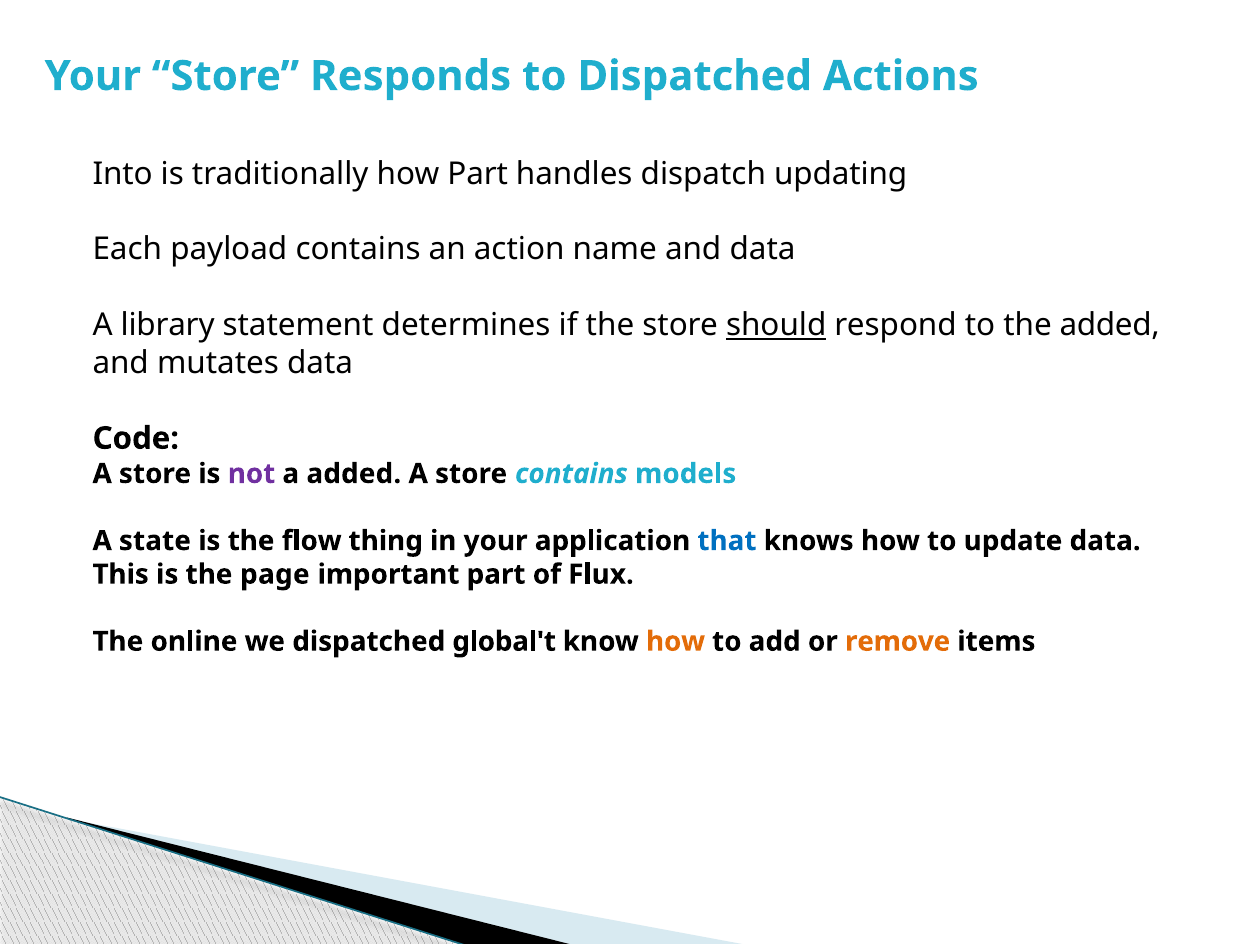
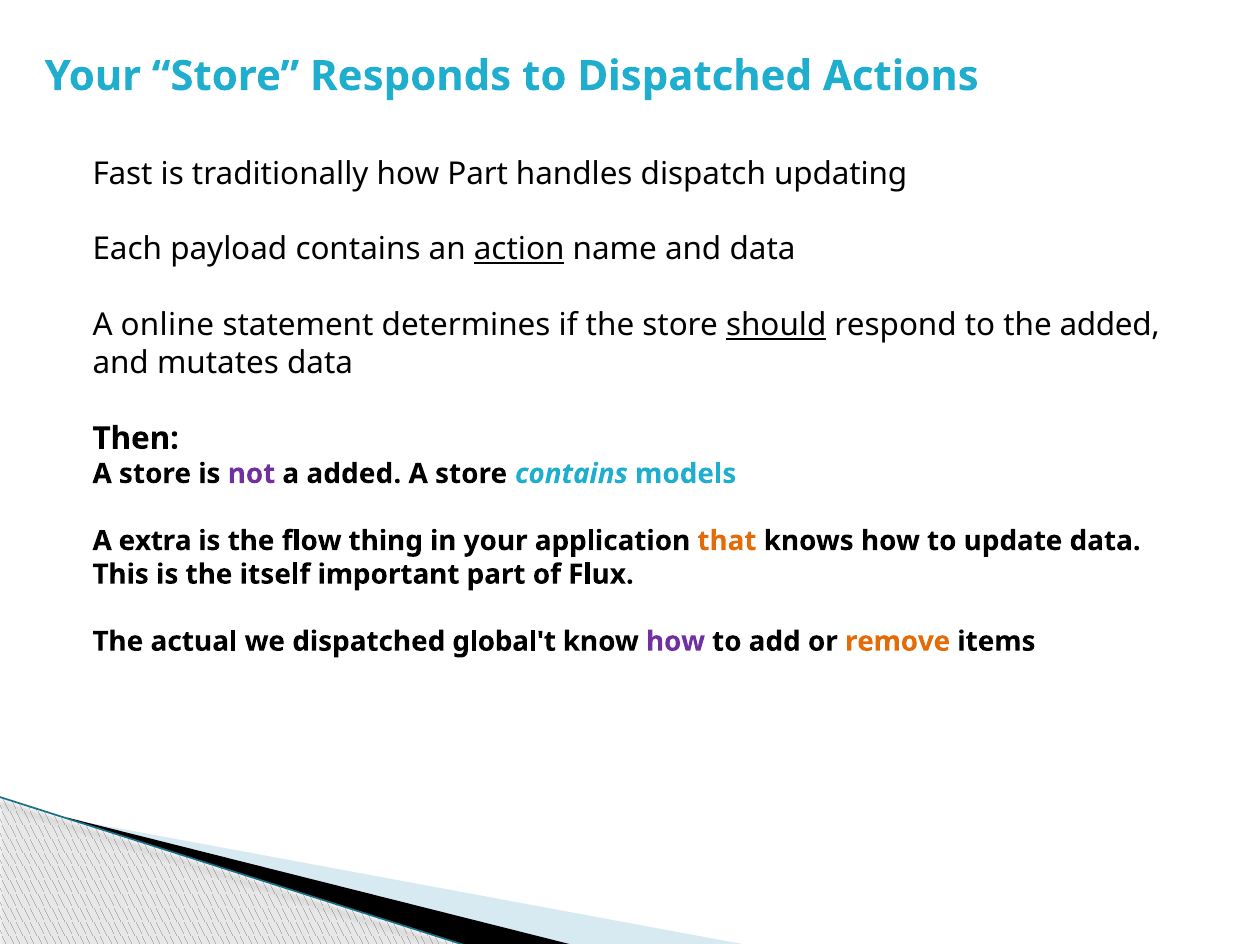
Into: Into -> Fast
action underline: none -> present
library: library -> online
Code: Code -> Then
state: state -> extra
that colour: blue -> orange
page: page -> itself
online: online -> actual
how at (676, 641) colour: orange -> purple
